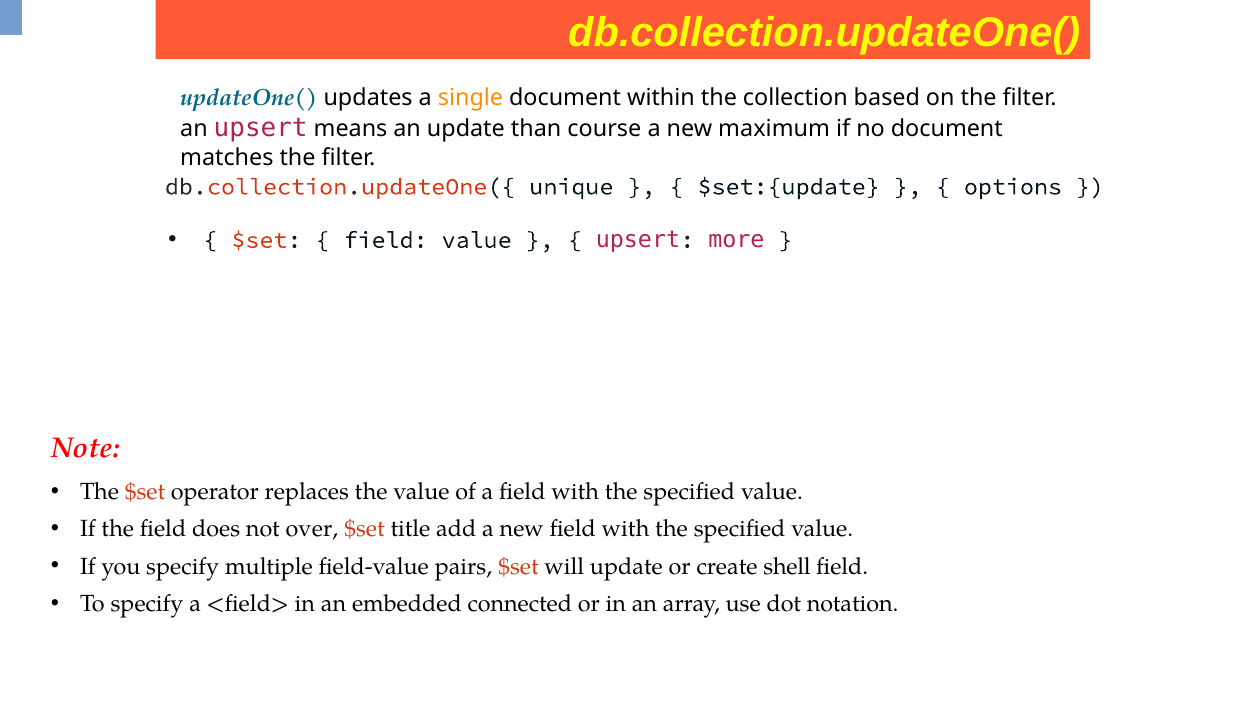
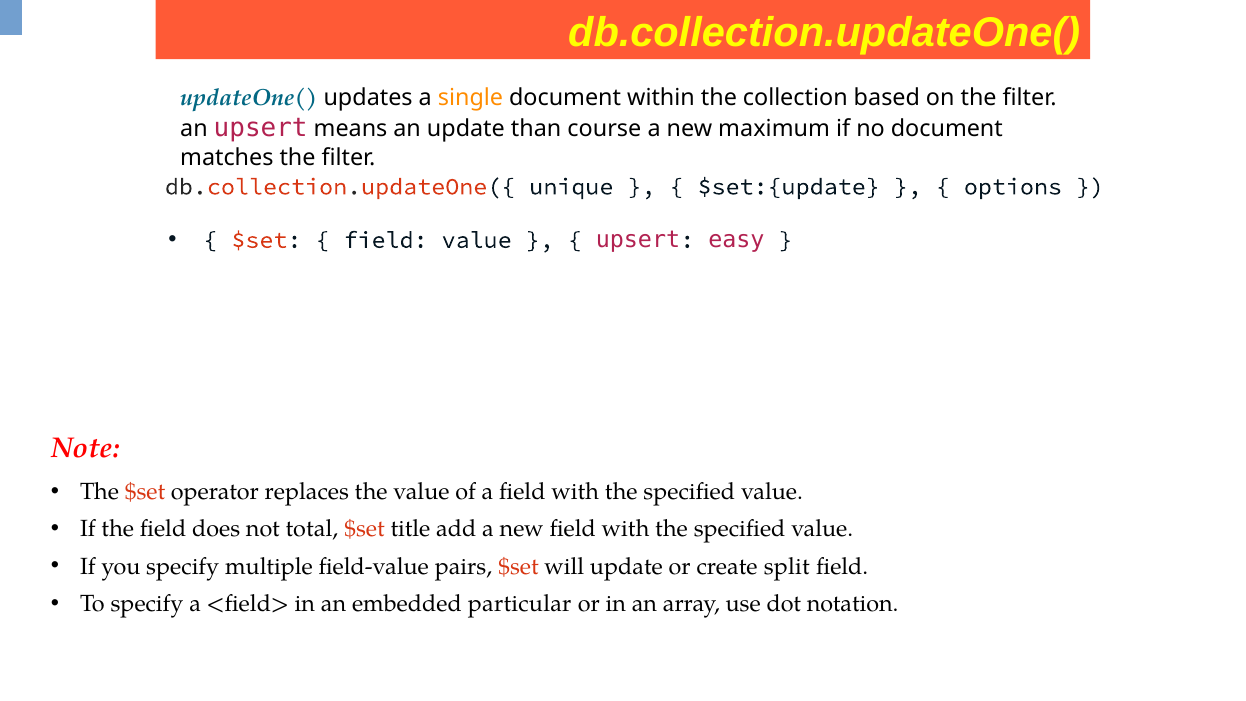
more: more -> easy
over: over -> total
shell: shell -> split
connected: connected -> particular
